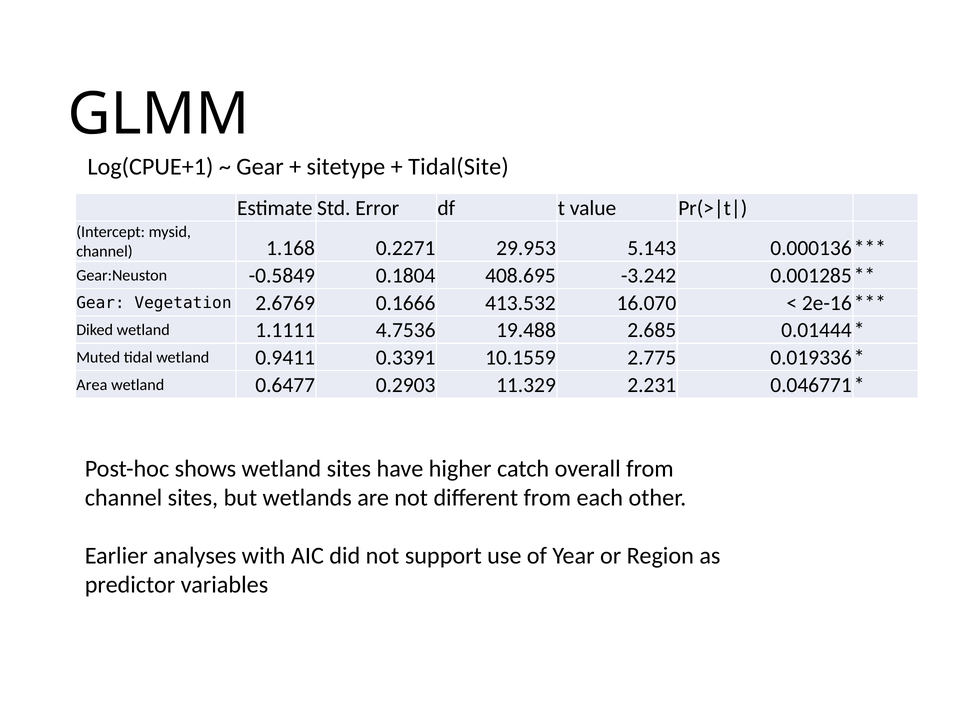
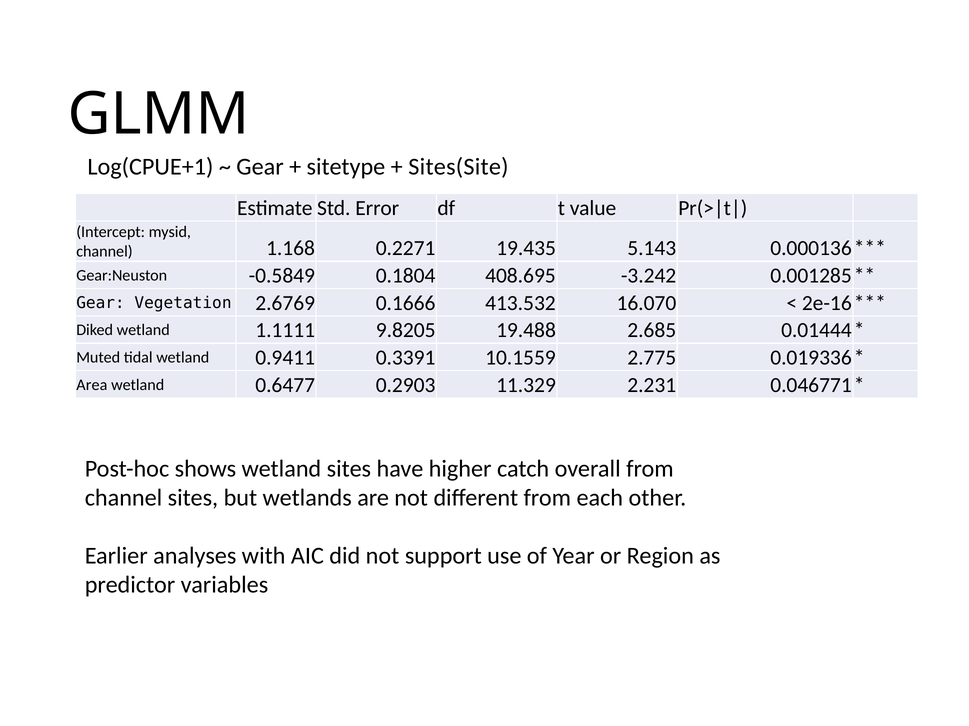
Tidal(Site: Tidal(Site -> Sites(Site
29.953: 29.953 -> 19.435
4.7536: 4.7536 -> 9.8205
